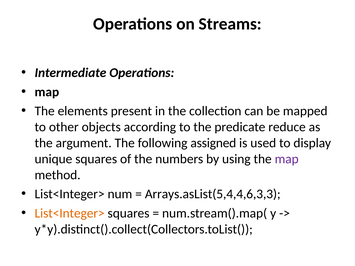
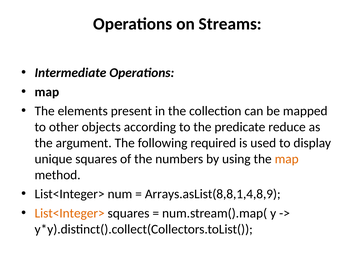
assigned: assigned -> required
map at (287, 159) colour: purple -> orange
Arrays.asList(5,4,4,6,3,3: Arrays.asList(5,4,4,6,3,3 -> Arrays.asList(8,8,1,4,8,9
